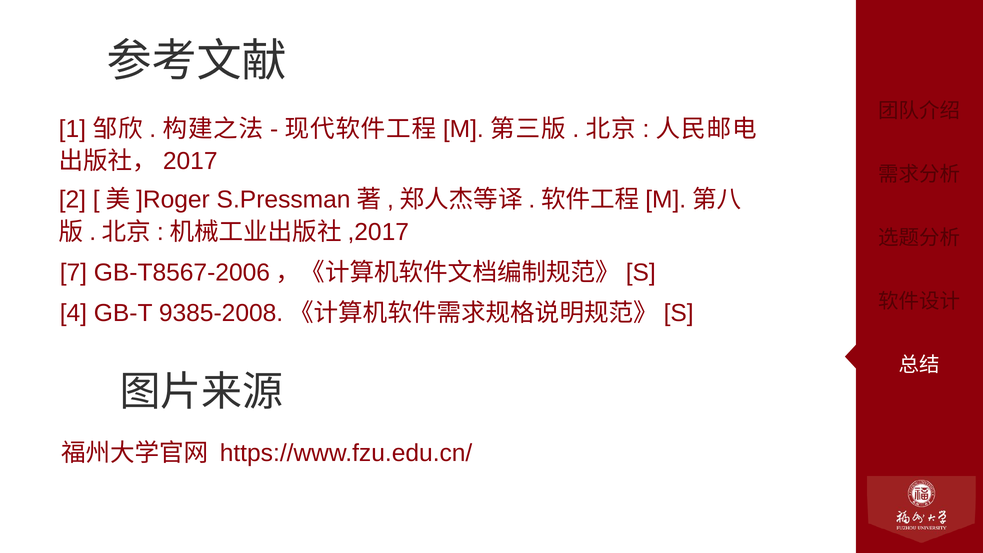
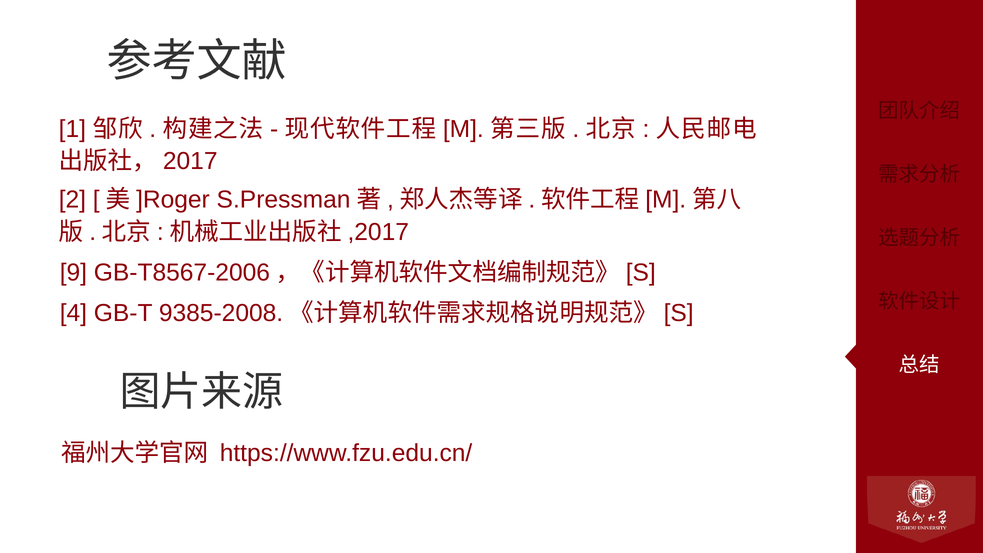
7: 7 -> 9
